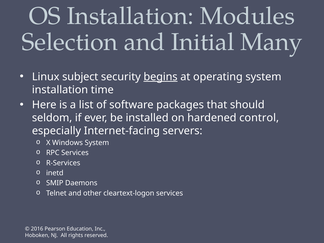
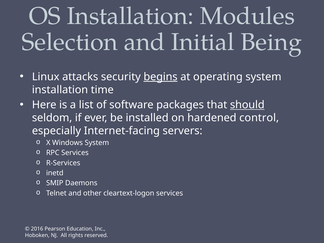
Many: Many -> Being
subject: subject -> attacks
should underline: none -> present
